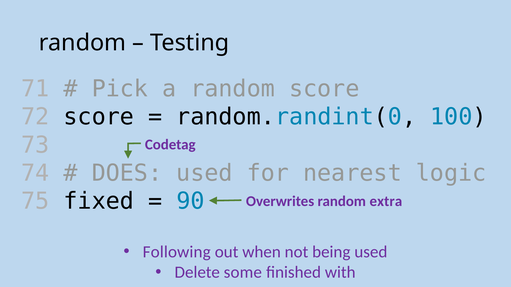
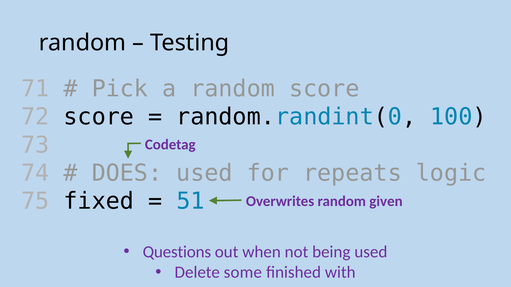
nearest: nearest -> repeats
90: 90 -> 51
extra: extra -> given
Following: Following -> Questions
